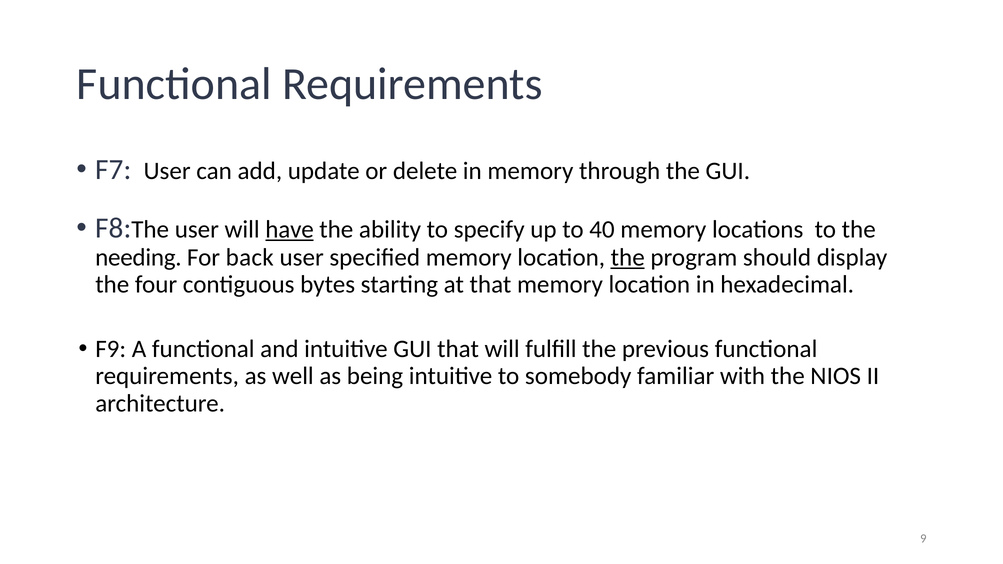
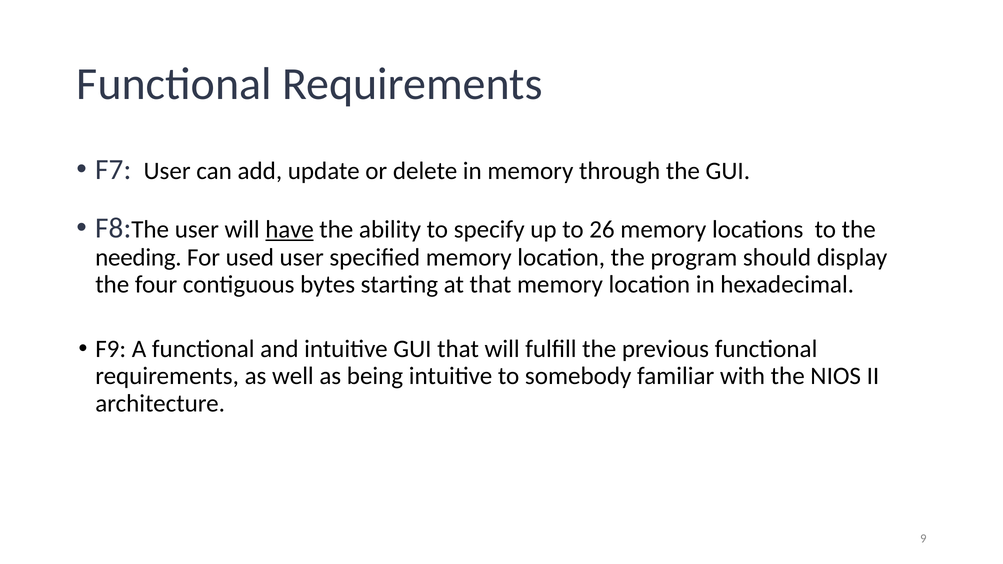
40: 40 -> 26
back: back -> used
the at (628, 258) underline: present -> none
